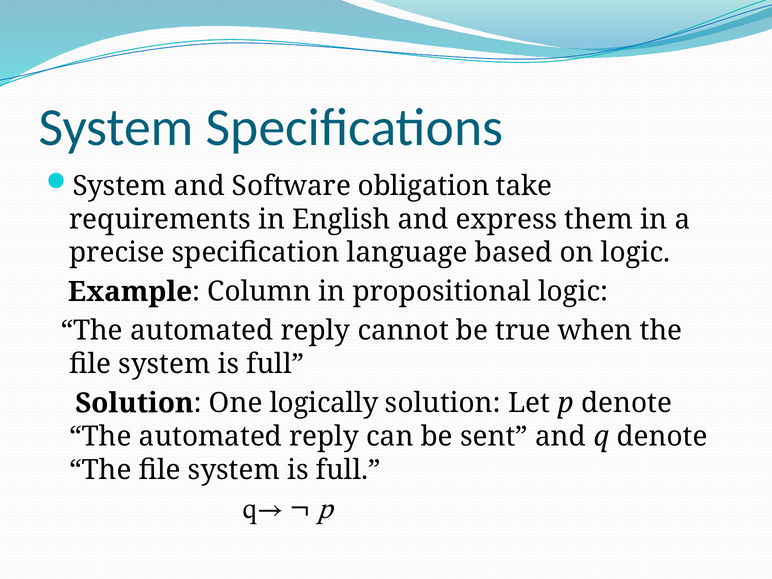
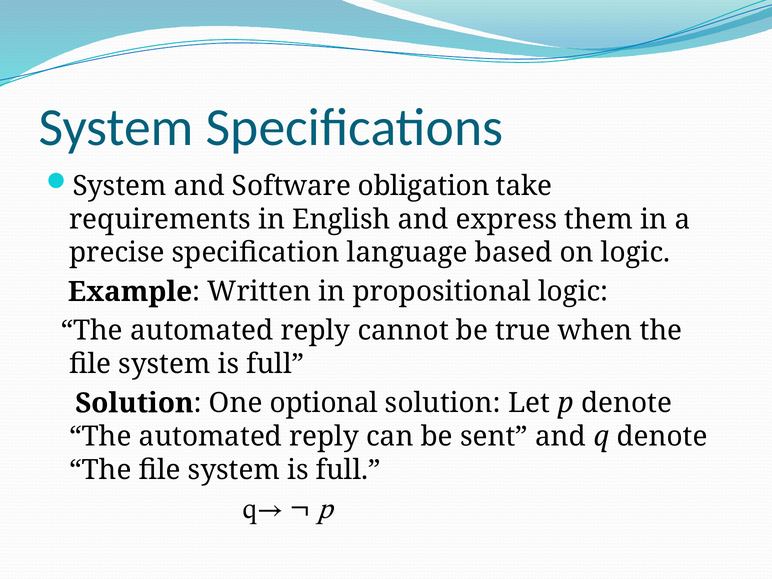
Column: Column -> Written
logically: logically -> optional
